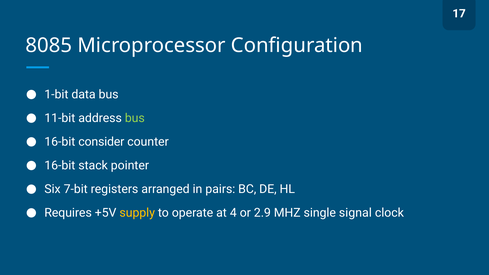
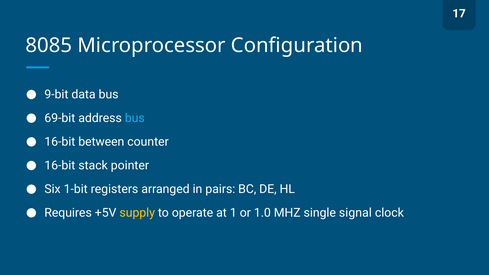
1-bit: 1-bit -> 9-bit
11-bit: 11-bit -> 69-bit
bus at (135, 118) colour: light green -> light blue
consider: consider -> between
7-bit: 7-bit -> 1-bit
4: 4 -> 1
2.9: 2.9 -> 1.0
